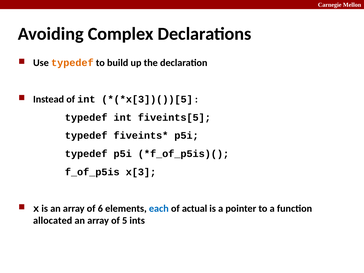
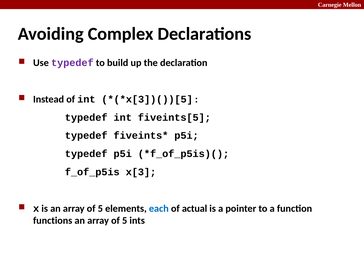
typedef at (72, 63) colour: orange -> purple
6 at (100, 208): 6 -> 5
allocated: allocated -> functions
